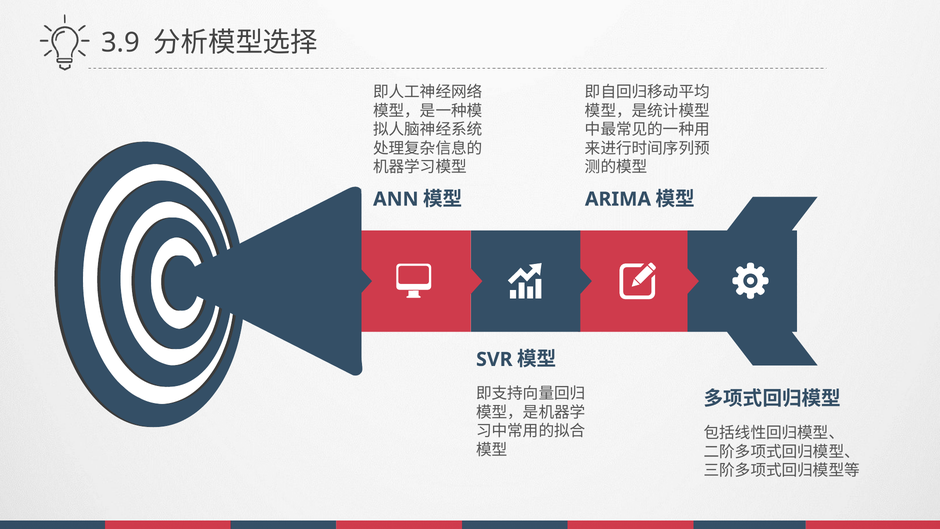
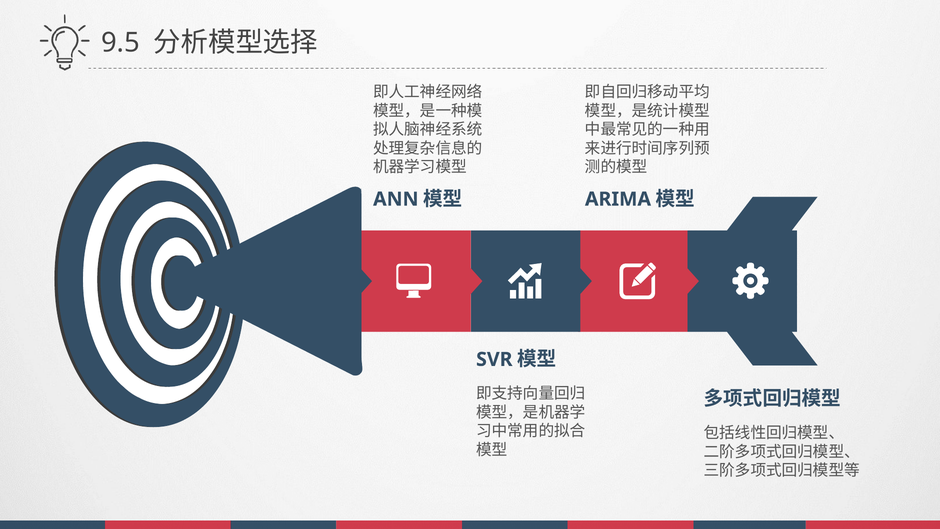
3.9: 3.9 -> 9.5
